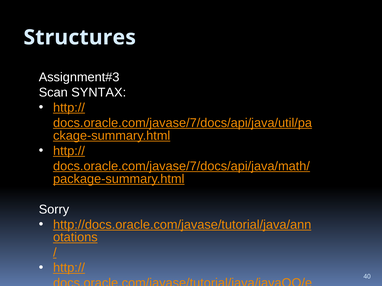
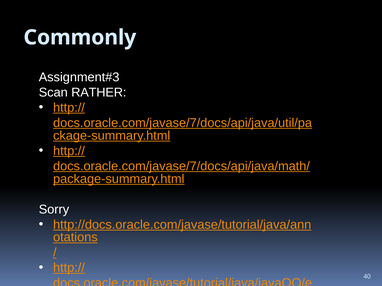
Structures: Structures -> Commonly
SYNTAX: SYNTAX -> RATHER
